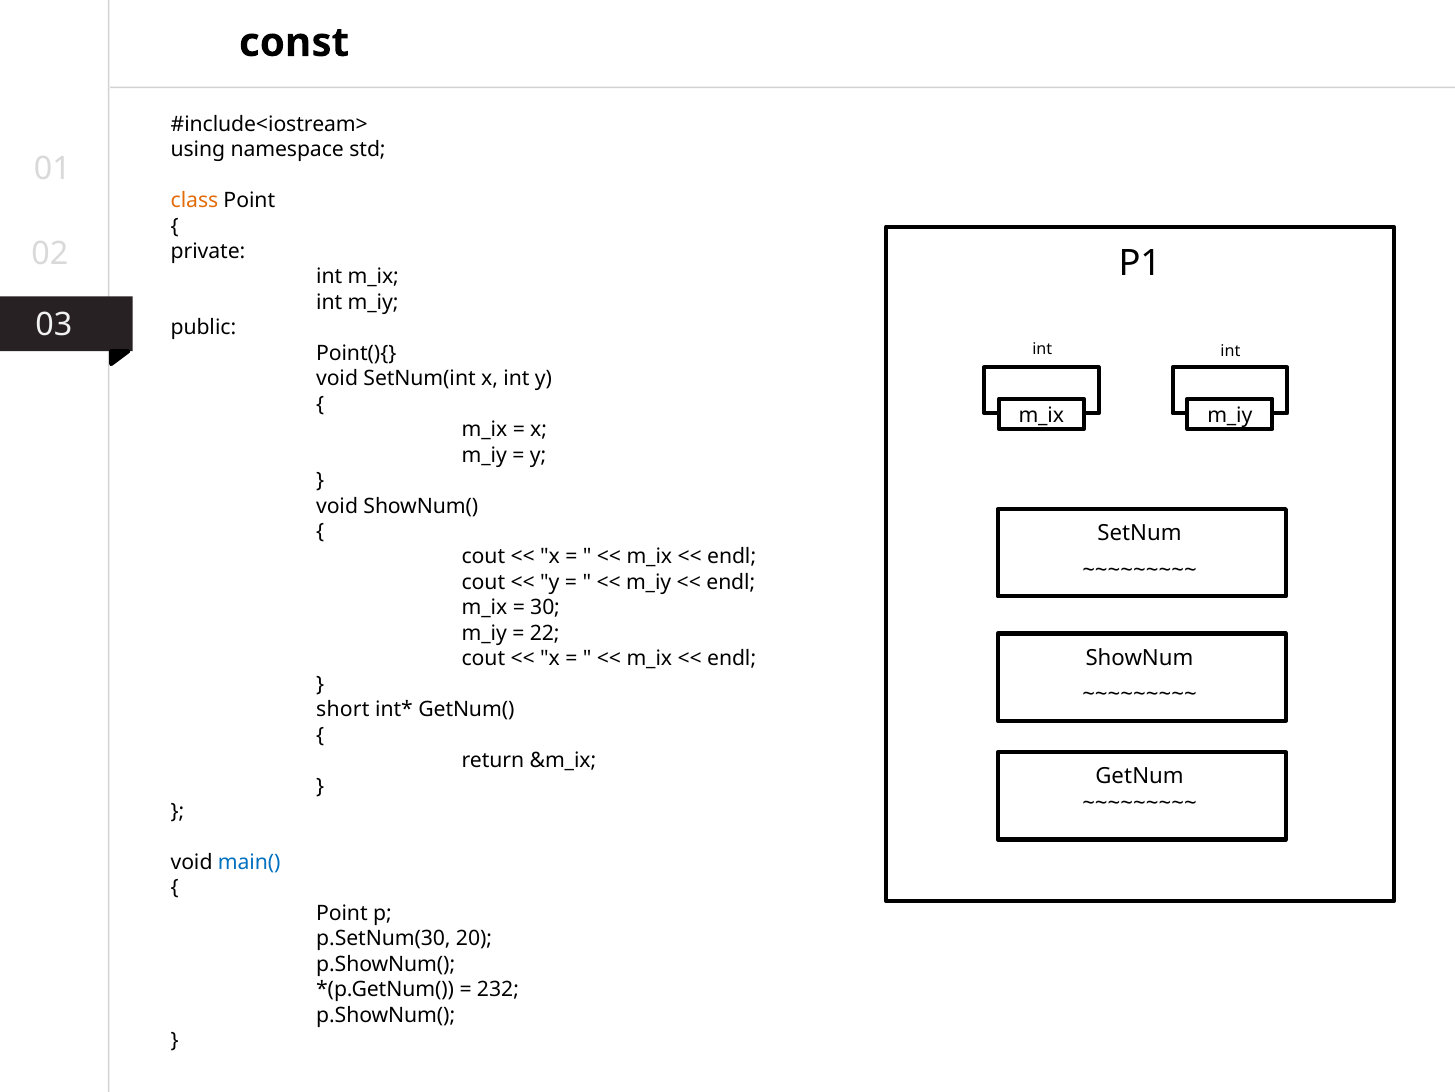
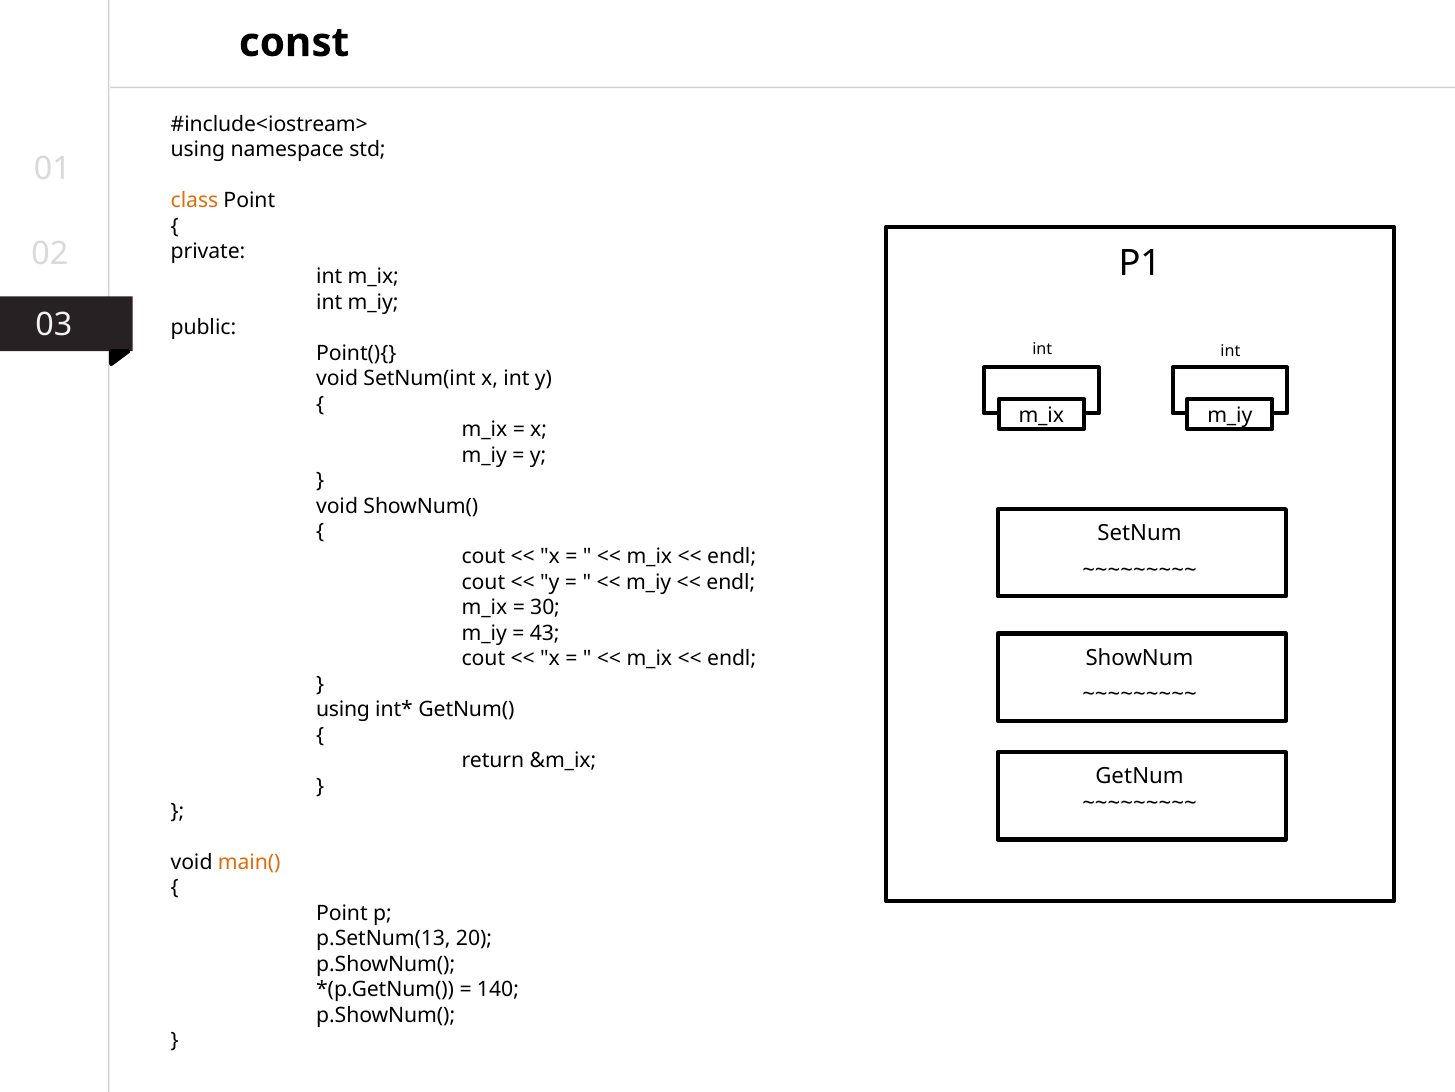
22: 22 -> 43
short at (343, 709): short -> using
main( colour: blue -> orange
p.SetNum(30: p.SetNum(30 -> p.SetNum(13
232: 232 -> 140
